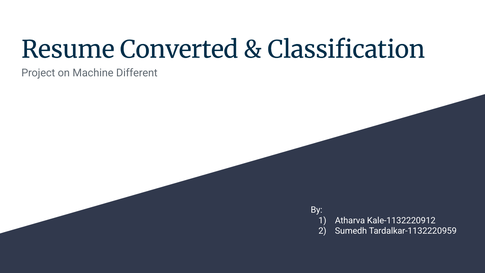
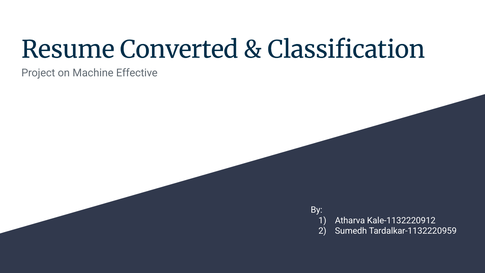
Different: Different -> Effective
